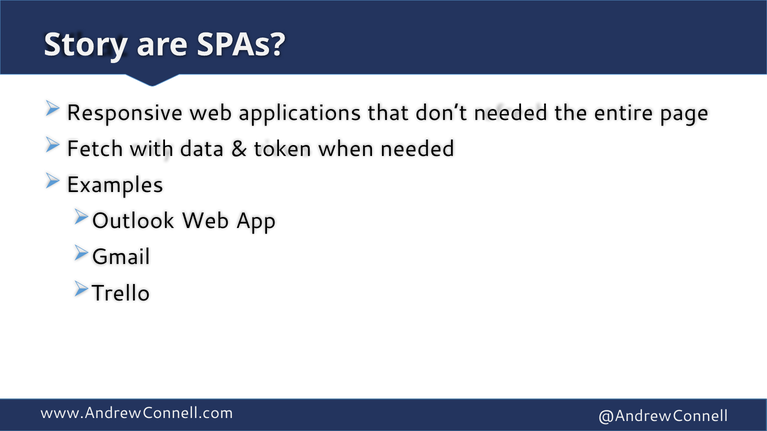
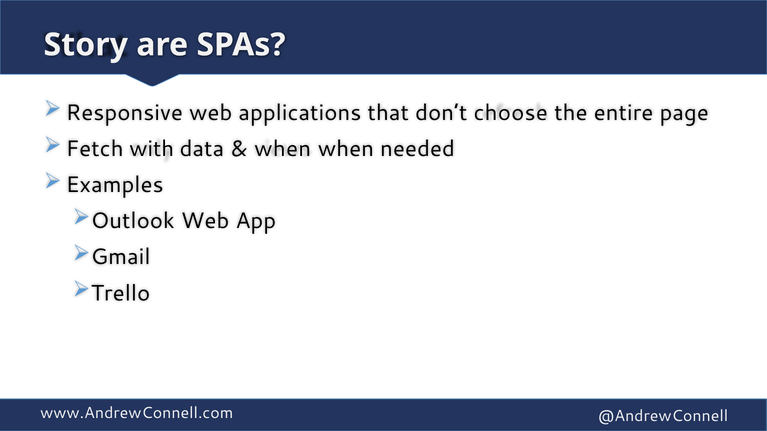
don’t needed: needed -> choose
token at (283, 149): token -> when
